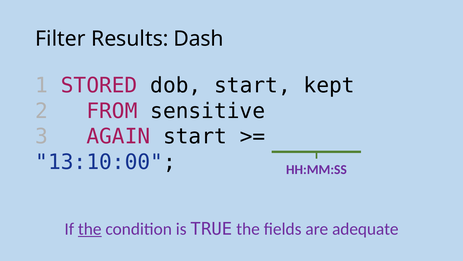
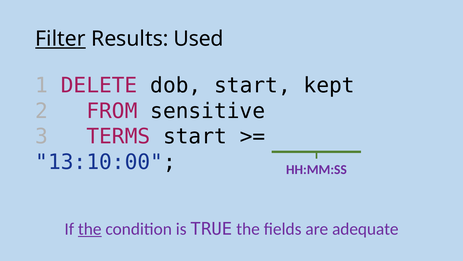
Filter underline: none -> present
Dash: Dash -> Used
STORED: STORED -> DELETE
AGAIN: AGAIN -> TERMS
